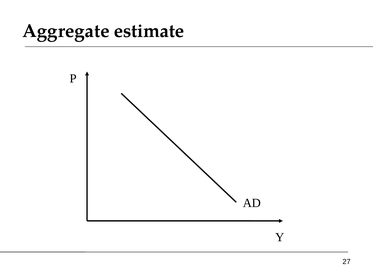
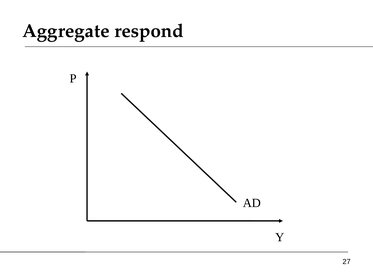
estimate: estimate -> respond
